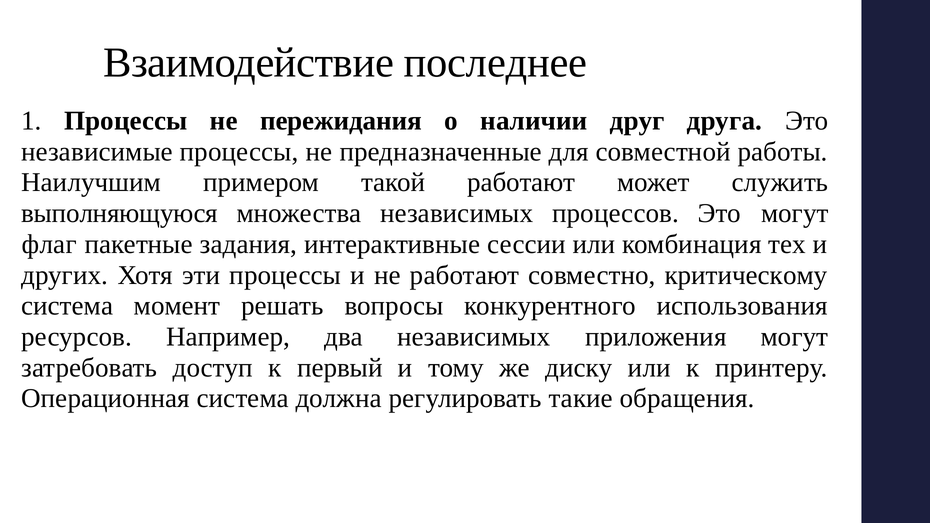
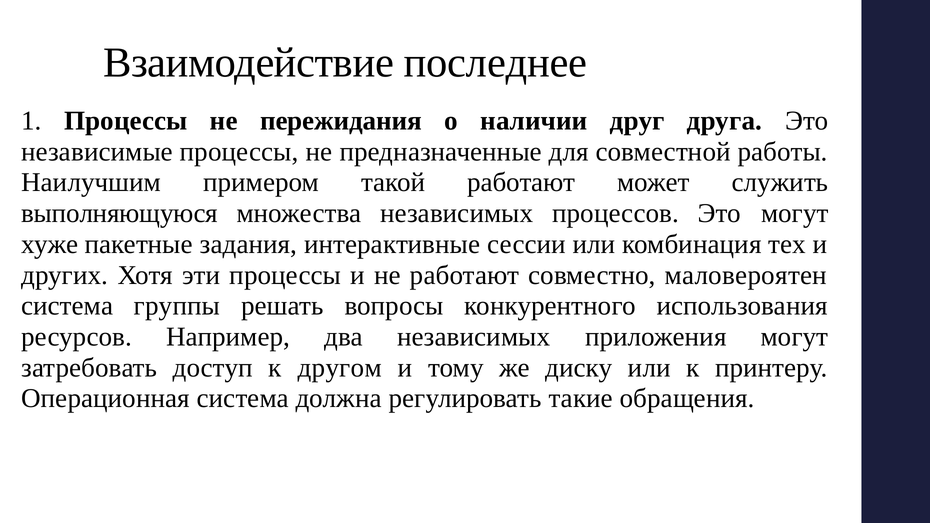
флаг: флаг -> хуже
критическому: критическому -> маловероятен
момент: момент -> группы
первый: первый -> другом
